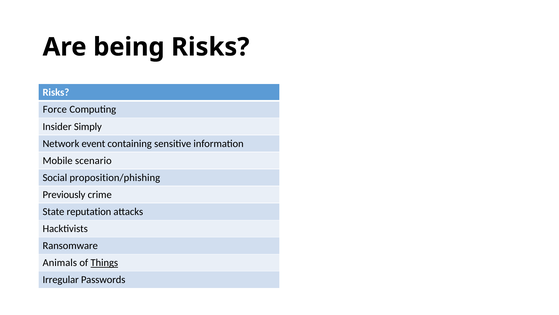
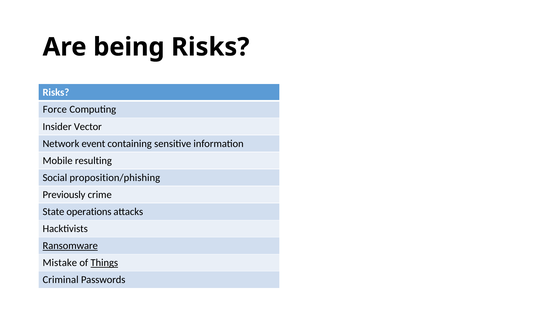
Insider Simply: Simply -> Vector
scenario: scenario -> resulting
reputation: reputation -> operations
Ransomware underline: none -> present
Animals: Animals -> Mistake
Irregular: Irregular -> Criminal
